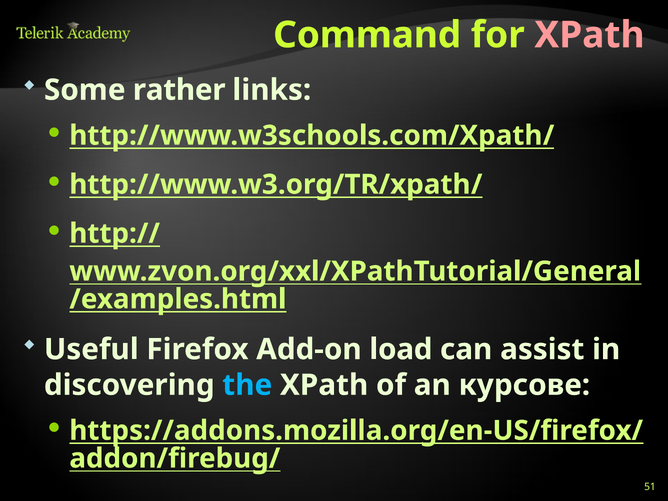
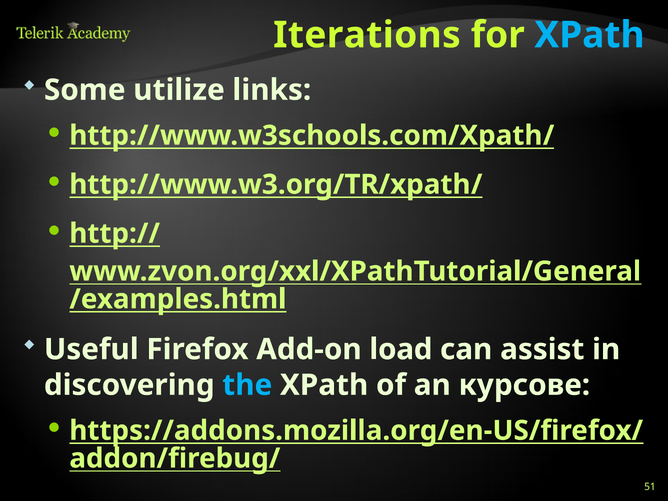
Command: Command -> Iterations
XPath at (589, 35) colour: pink -> light blue
rather: rather -> utilize
